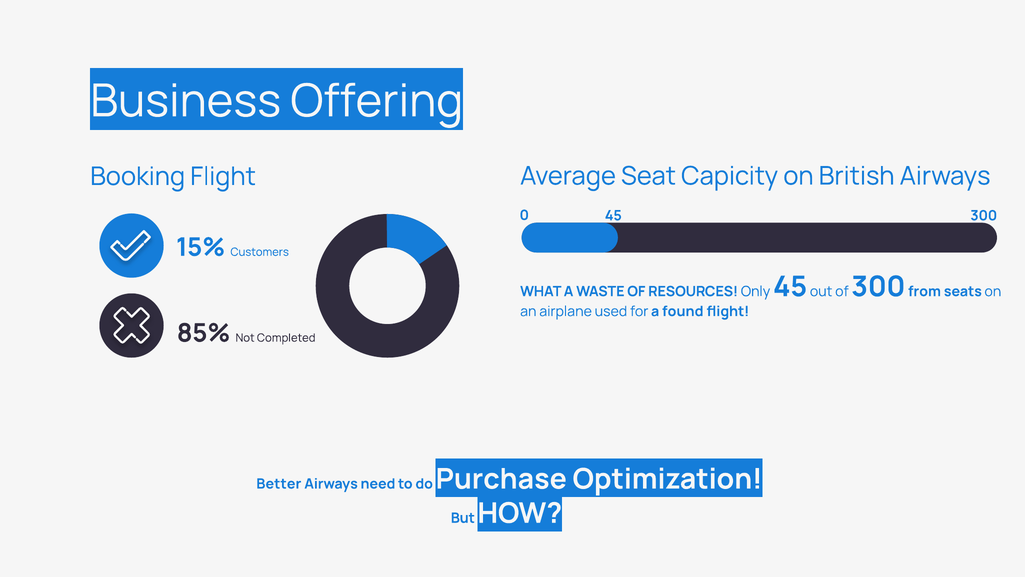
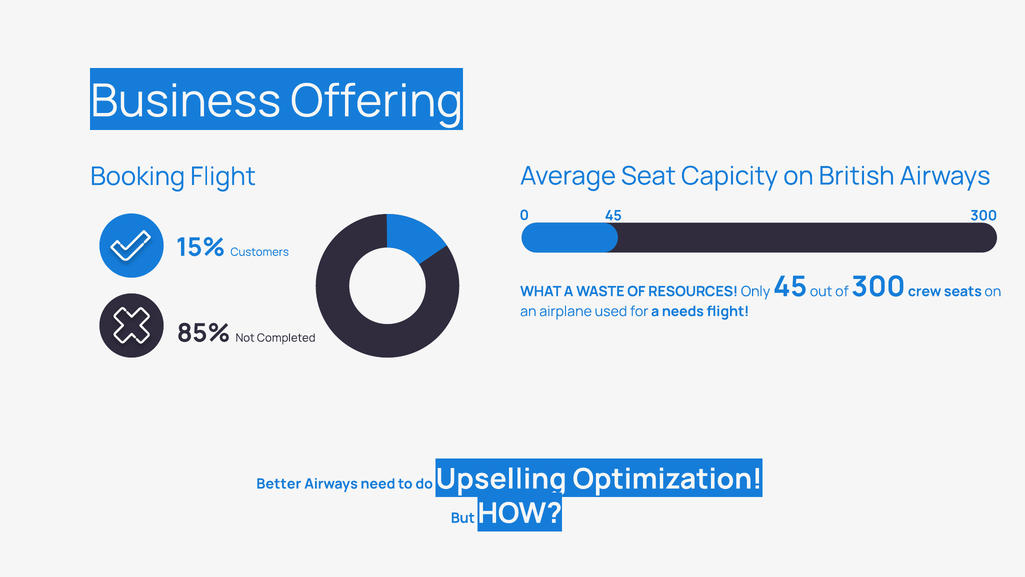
from: from -> crew
found: found -> needs
Purchase: Purchase -> Upselling
